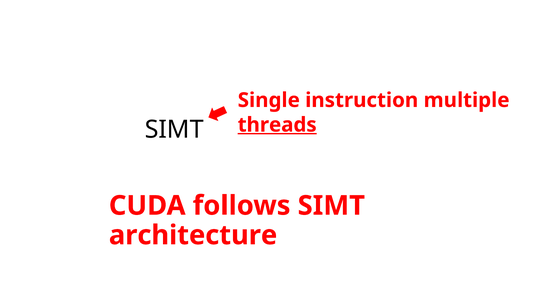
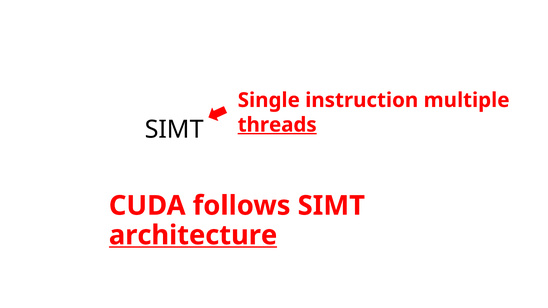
architecture underline: none -> present
